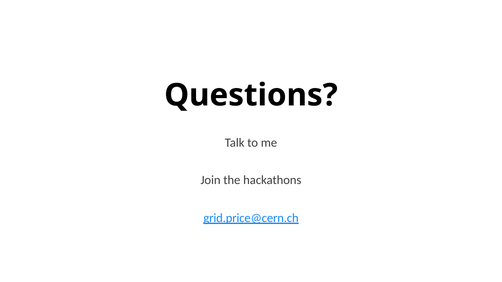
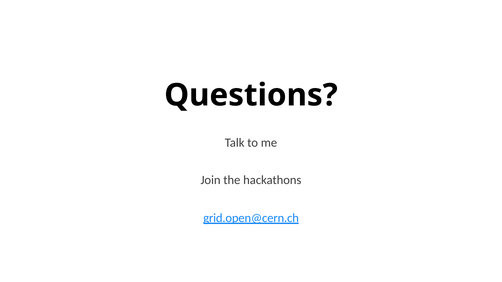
grid.price@cern.ch: grid.price@cern.ch -> grid.open@cern.ch
